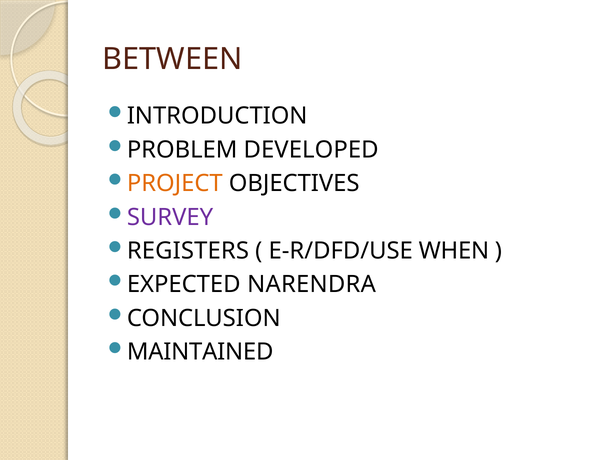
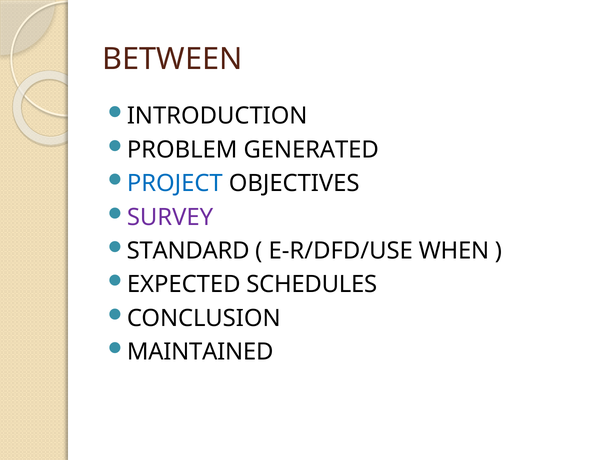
DEVELOPED: DEVELOPED -> GENERATED
PROJECT colour: orange -> blue
REGISTERS: REGISTERS -> STANDARD
NARENDRA: NARENDRA -> SCHEDULES
